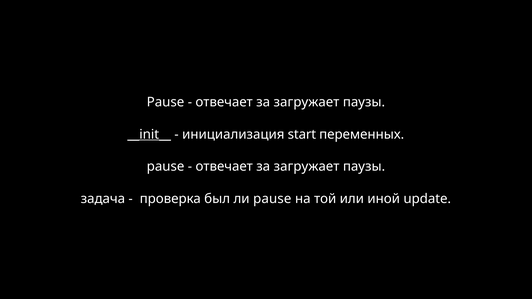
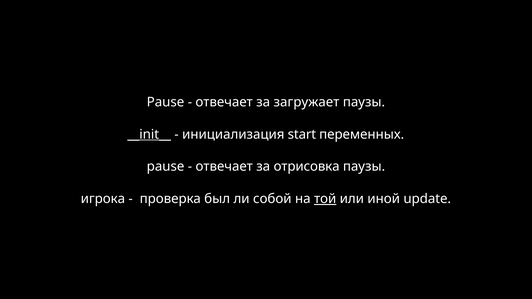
загружает at (307, 167): загружает -> отрисовка
задача: задача -> игрока
ли pause: pause -> собой
той underline: none -> present
